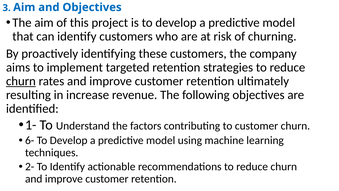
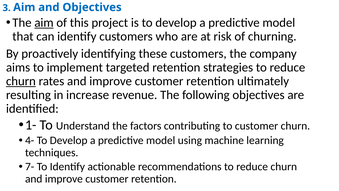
aim at (44, 23) underline: none -> present
6-: 6- -> 4-
2-: 2- -> 7-
